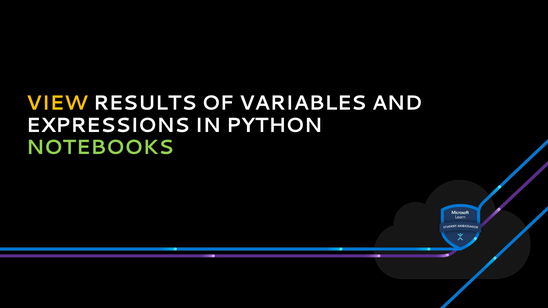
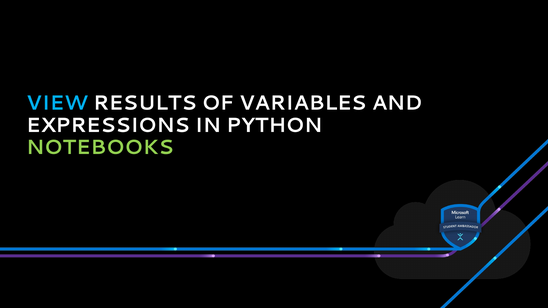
VIEW colour: yellow -> light blue
